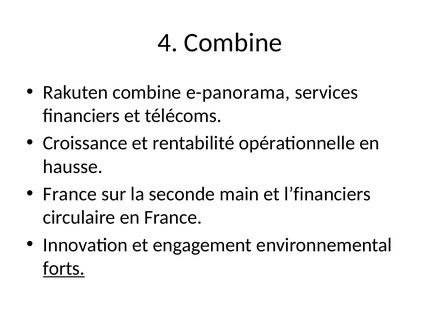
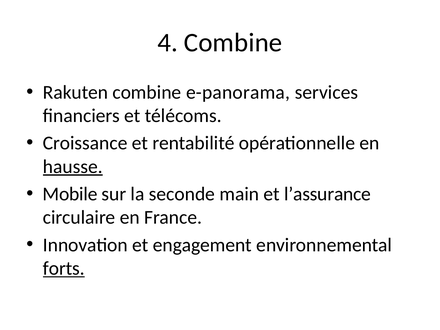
hausse underline: none -> present
France at (70, 194): France -> Mobile
l’financiers: l’financiers -> l’assurance
